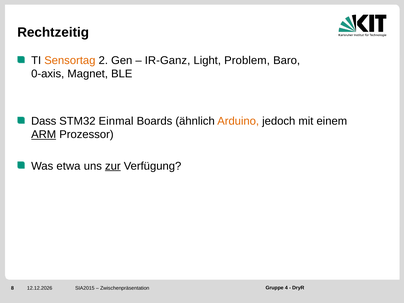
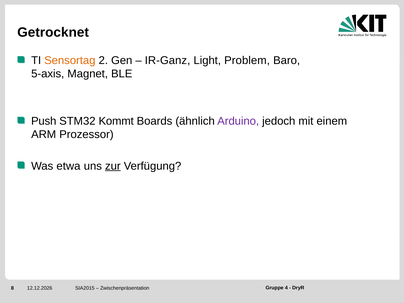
Rechtzeitig: Rechtzeitig -> Getrocknet
0-axis: 0-axis -> 5-axis
Dass: Dass -> Push
Einmal: Einmal -> Kommt
Arduino colour: orange -> purple
ARM underline: present -> none
